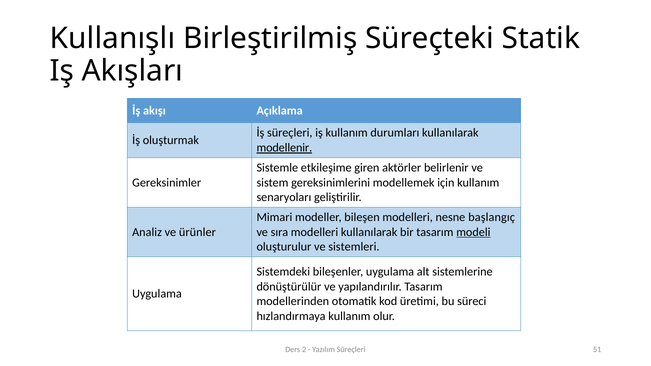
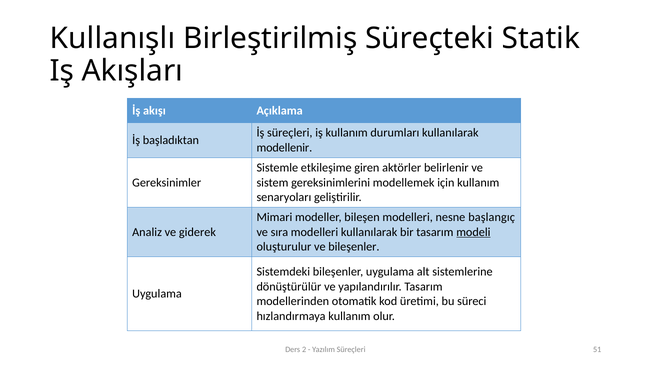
oluşturmak: oluşturmak -> başladıktan
modellenir underline: present -> none
ürünler: ürünler -> giderek
ve sistemleri: sistemleri -> bileşenler
